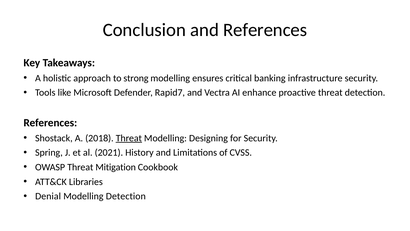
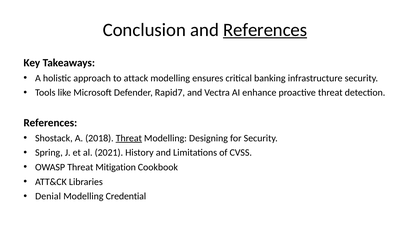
References at (265, 30) underline: none -> present
strong: strong -> attack
Modelling Detection: Detection -> Credential
